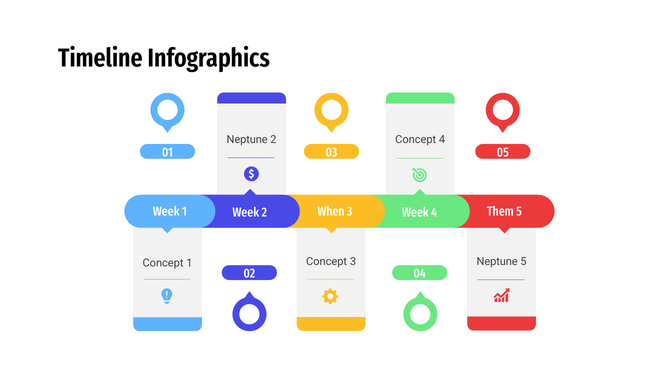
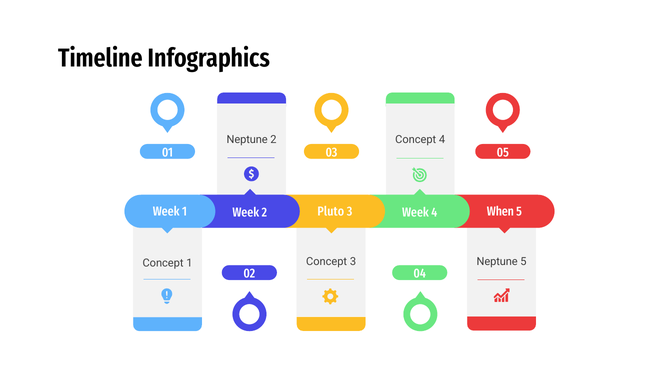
When: When -> Pluto
Them: Them -> When
